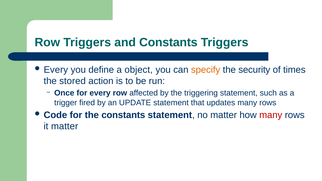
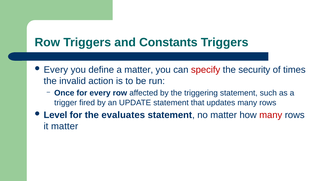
a object: object -> matter
specify colour: orange -> red
stored: stored -> invalid
Code: Code -> Level
the constants: constants -> evaluates
